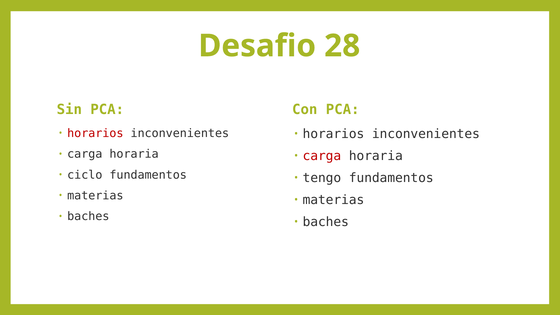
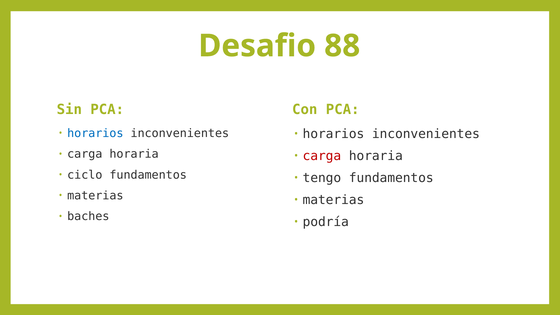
28: 28 -> 88
horarios at (95, 133) colour: red -> blue
baches at (326, 222): baches -> podría
